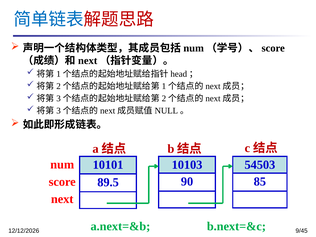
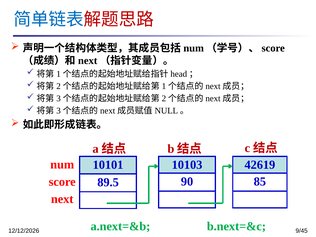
54503: 54503 -> 42619
